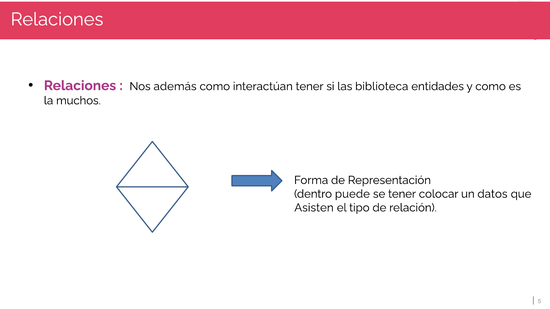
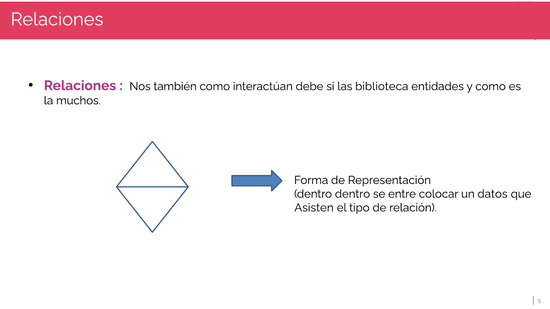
además: además -> también
interactúan tener: tener -> debe
dentro puede: puede -> dentro
se tener: tener -> entre
